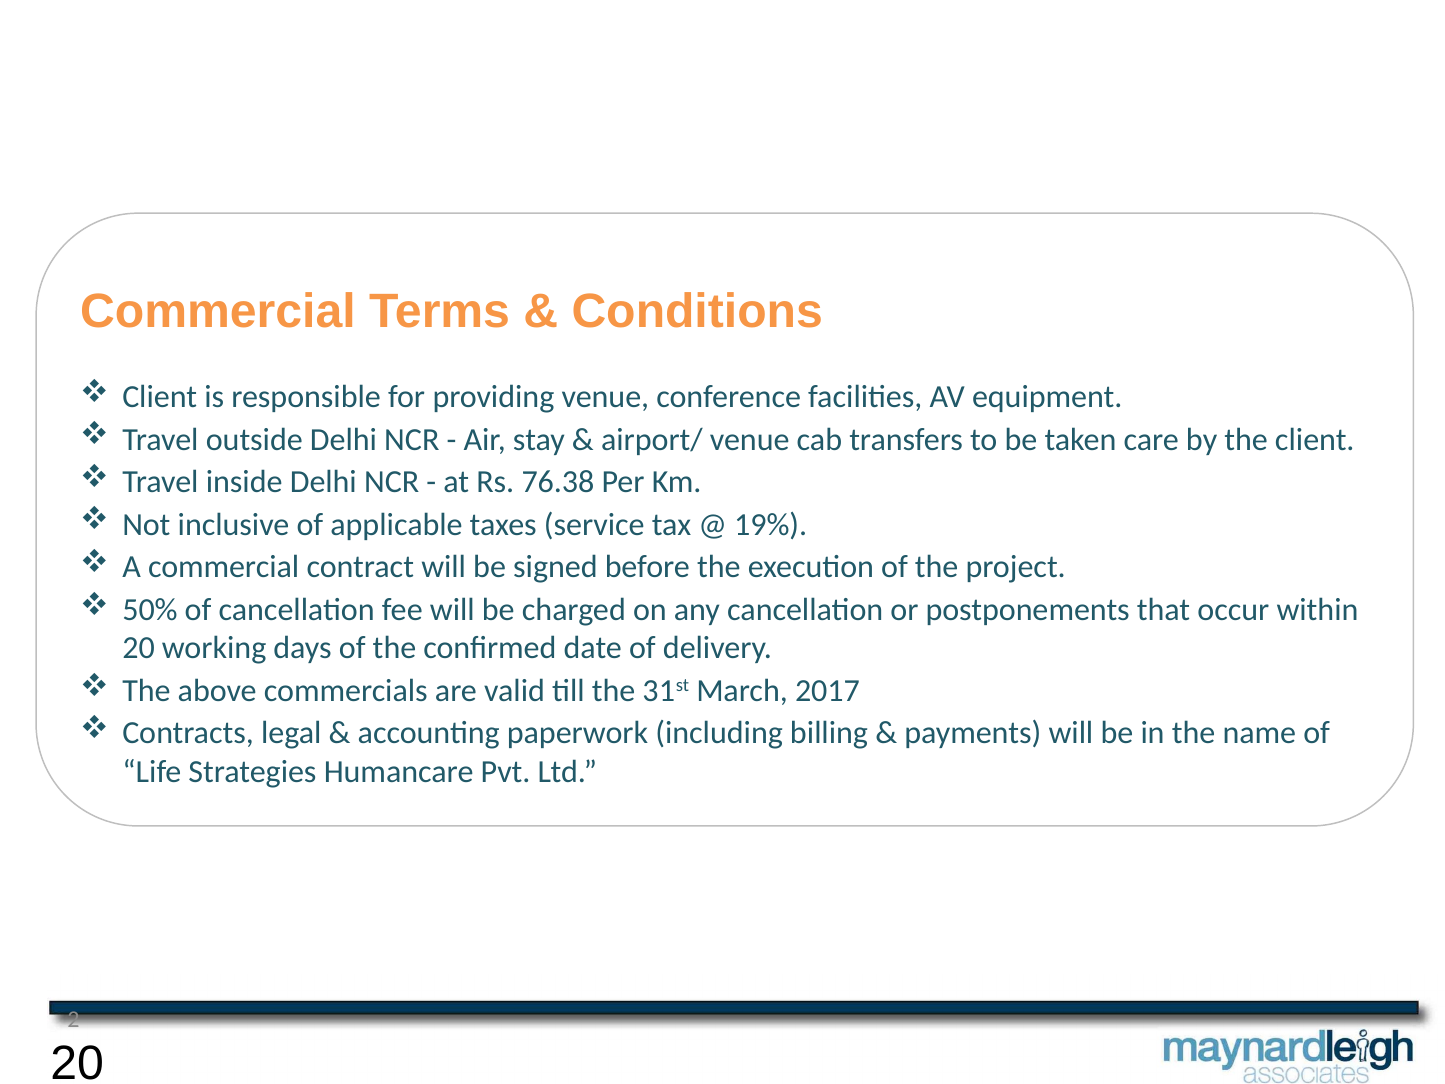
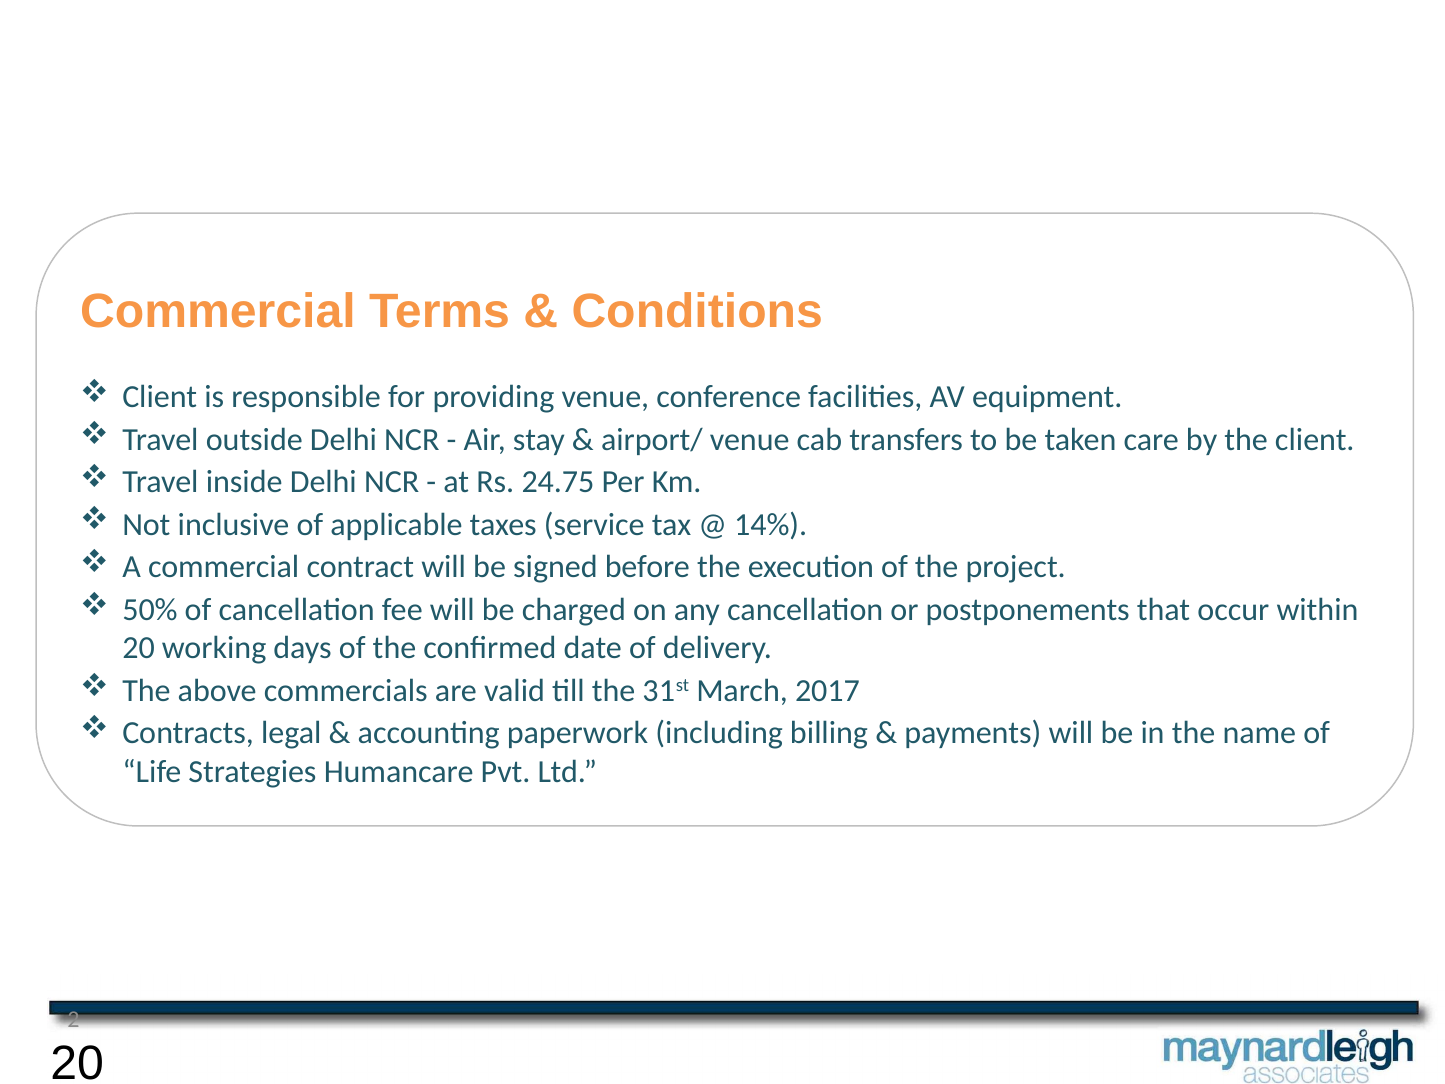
76.38: 76.38 -> 24.75
19%: 19% -> 14%
